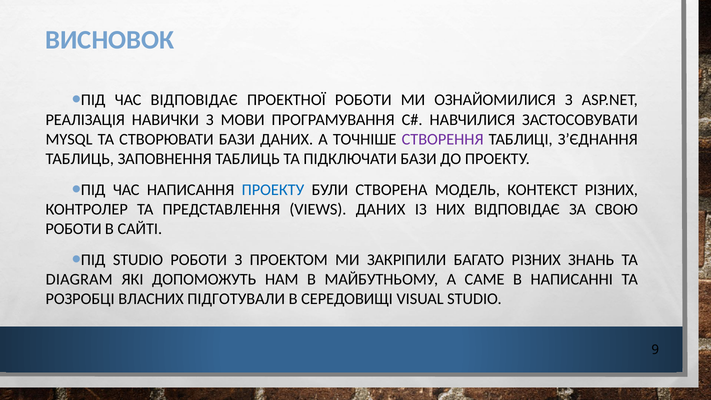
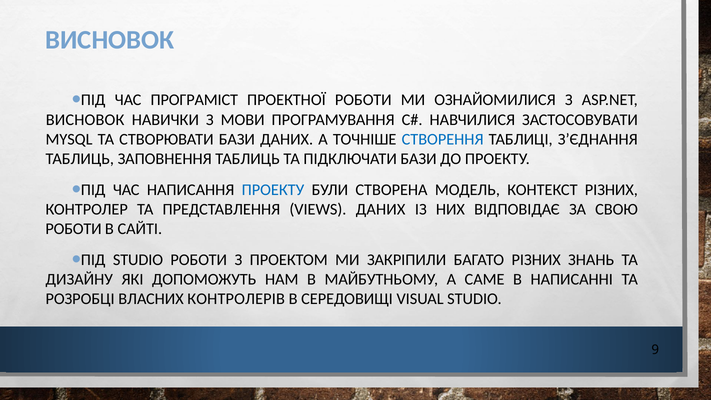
ЧАС ВІДПОВІДАЄ: ВІДПОВІДАЄ -> ПРОГРАМІСТ
РЕАЛІЗАЦІЯ at (85, 120): РЕАЛІЗАЦІЯ -> ВИСНОВОК
СТВОРЕННЯ colour: purple -> blue
DIAGRAM: DIAGRAM -> ДИЗАЙНУ
ПІДГОТУВАЛИ: ПІДГОТУВАЛИ -> КОНТРОЛЕРІВ
